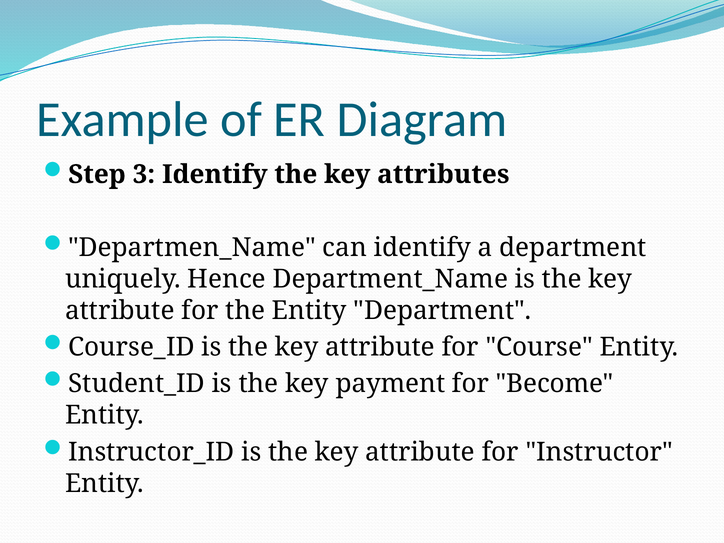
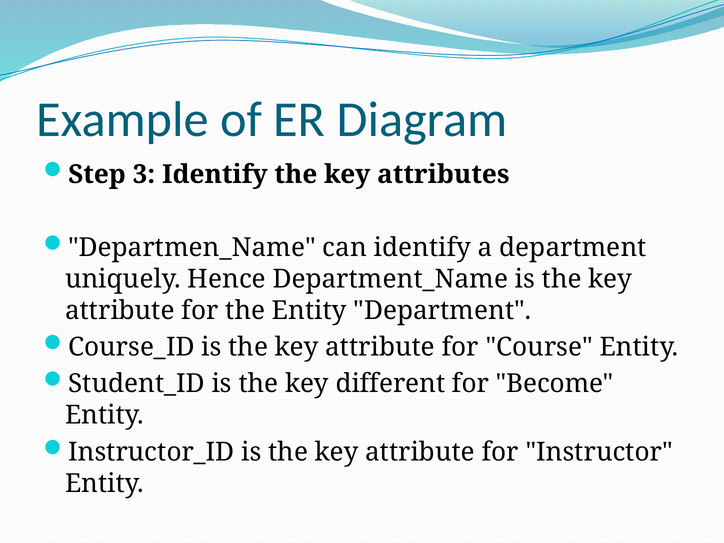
payment: payment -> different
